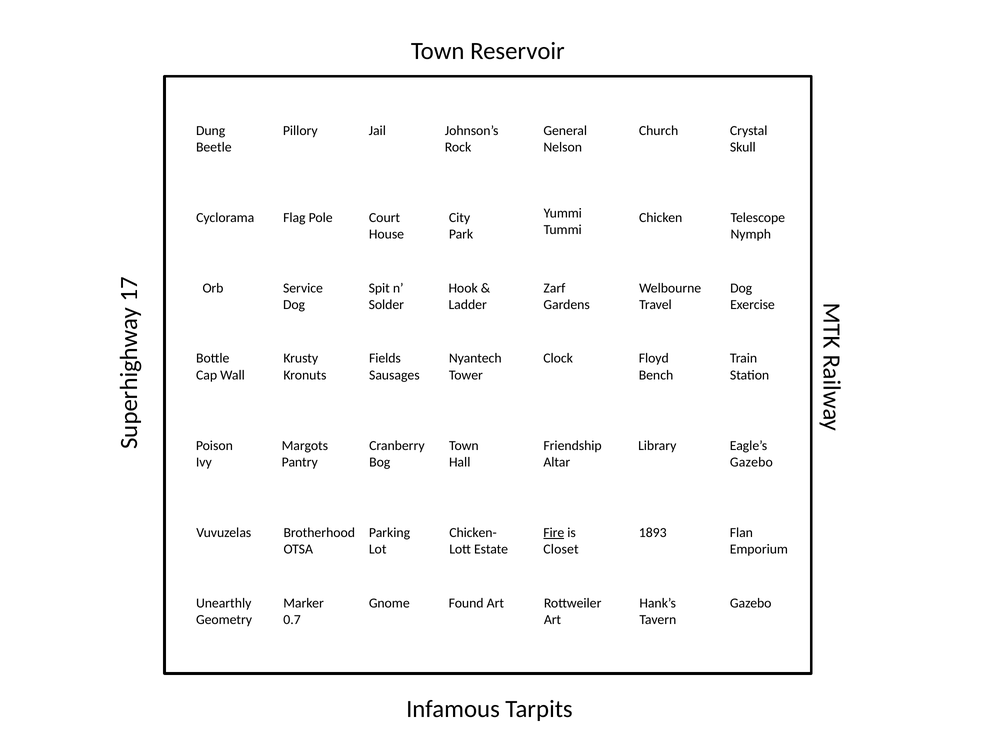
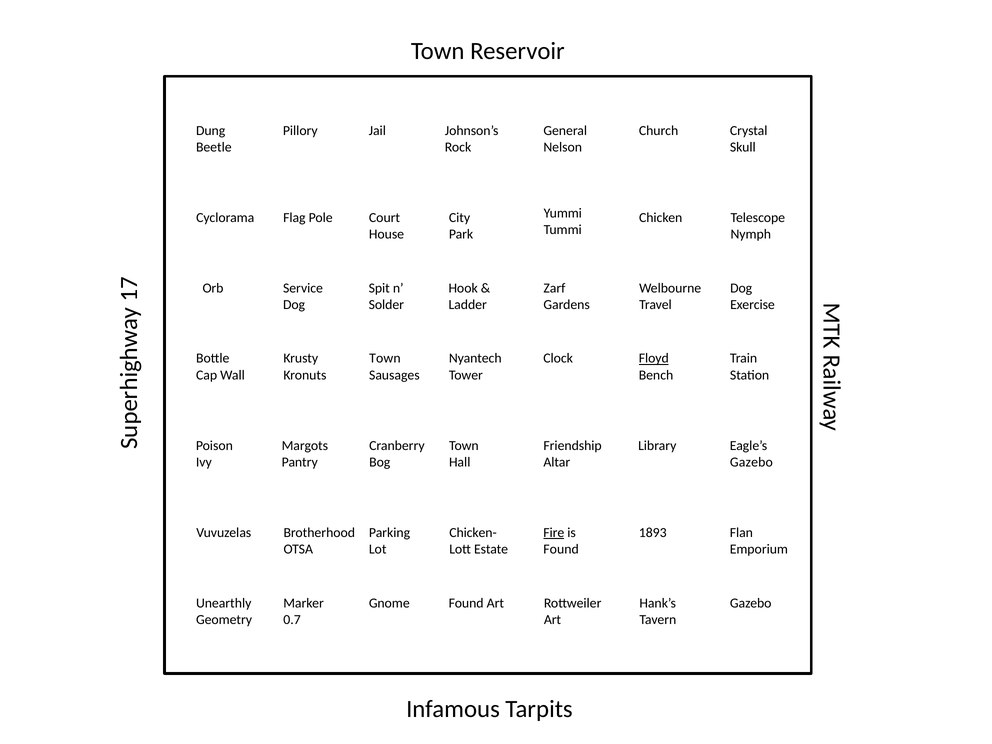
Fields at (385, 358): Fields -> Town
Floyd underline: none -> present
Closet at (561, 549): Closet -> Found
